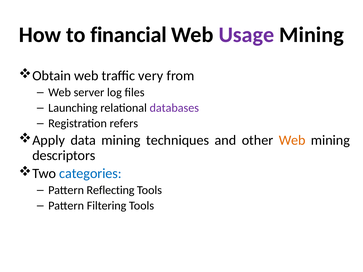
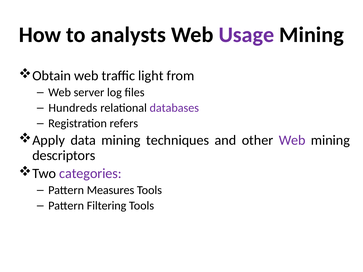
financial: financial -> analysts
very: very -> light
Launching: Launching -> Hundreds
Web at (292, 140) colour: orange -> purple
categories colour: blue -> purple
Reflecting: Reflecting -> Measures
